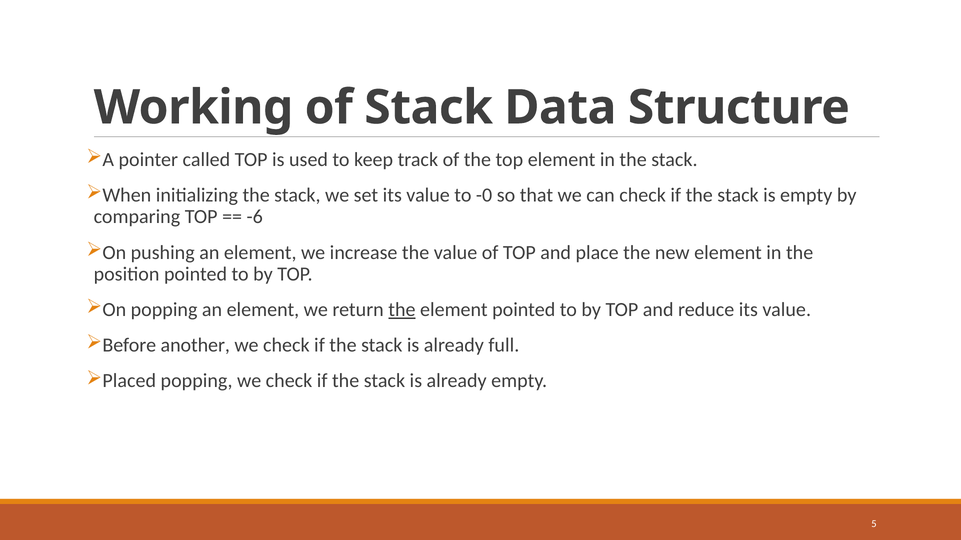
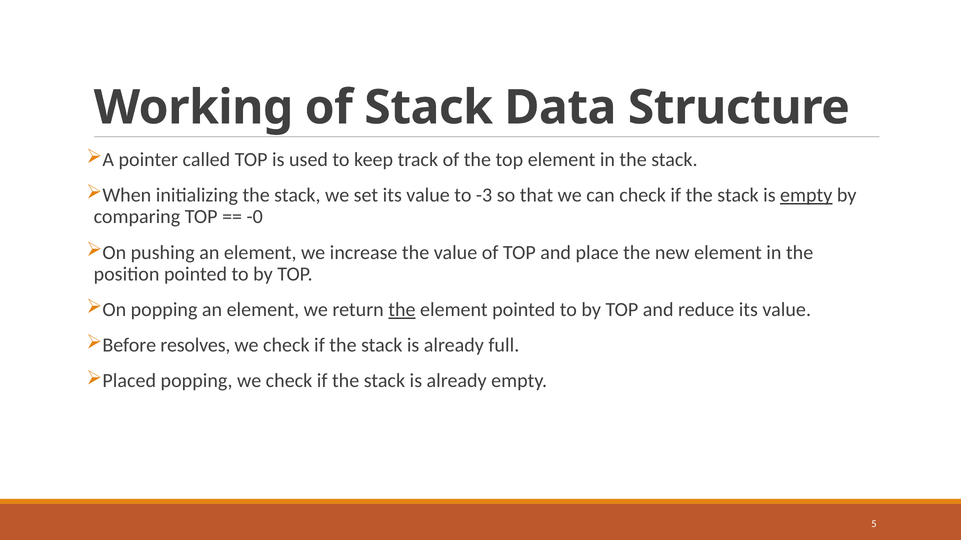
-0: -0 -> -3
empty at (806, 195) underline: none -> present
-6: -6 -> -0
another: another -> resolves
